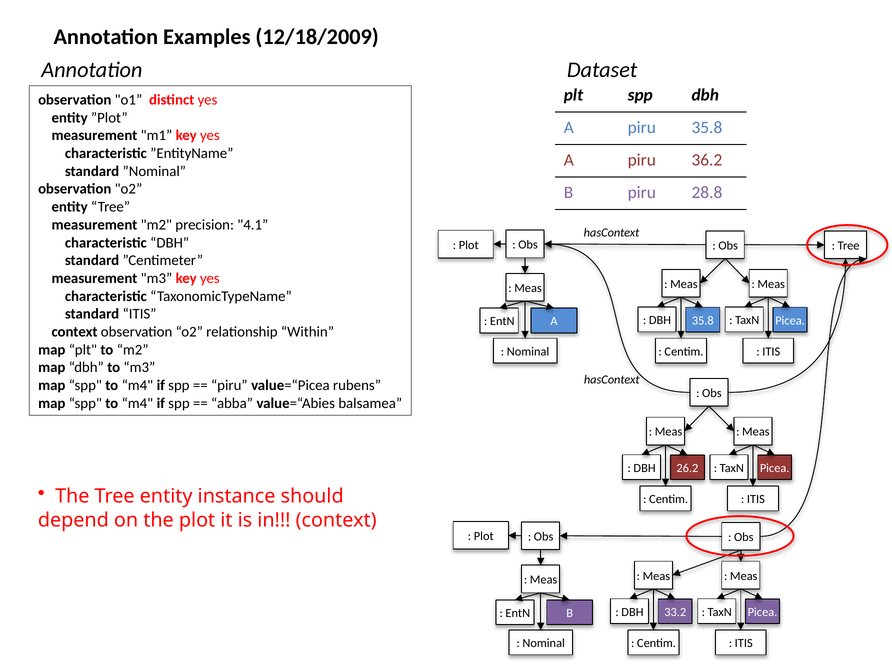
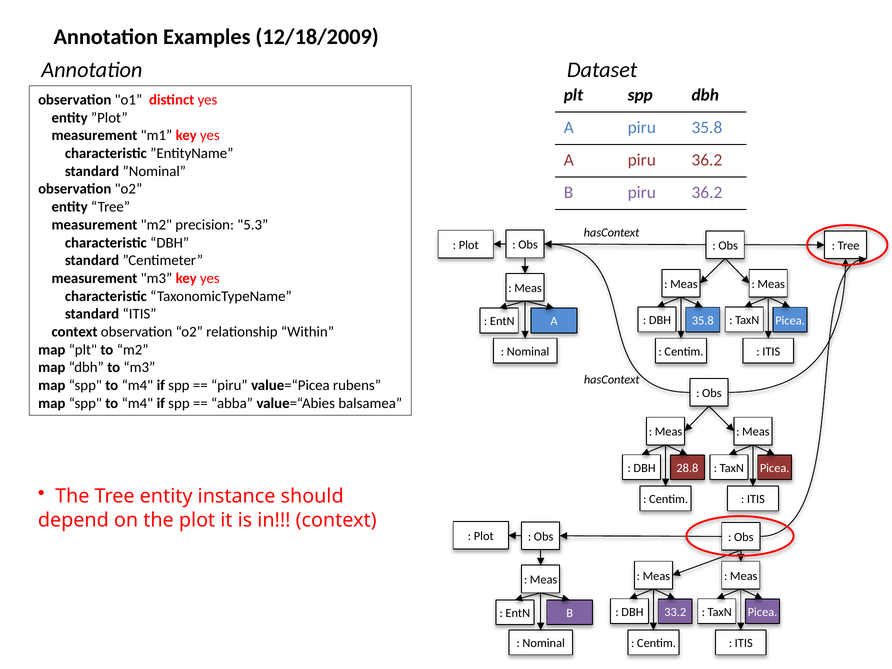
B piru 28.8: 28.8 -> 36.2
4.1: 4.1 -> 5.3
26.2: 26.2 -> 28.8
